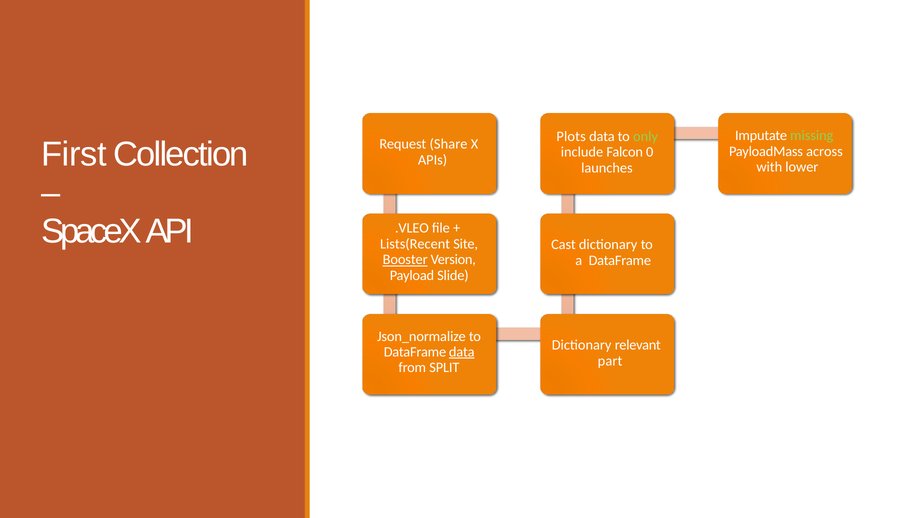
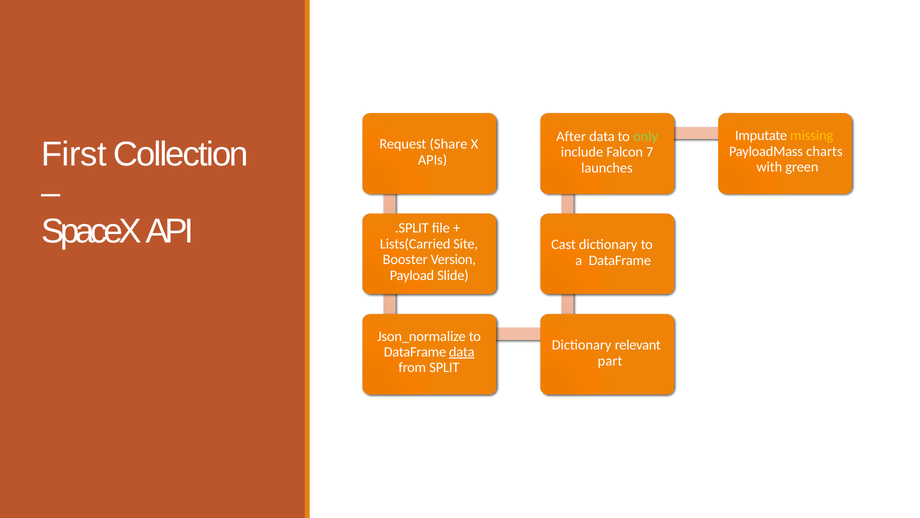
missing colour: light green -> yellow
Plots: Plots -> After
across: across -> charts
0: 0 -> 7
lower: lower -> green
.VLEO: .VLEO -> .SPLIT
Lists(Recent: Lists(Recent -> Lists(Carried
Booster underline: present -> none
